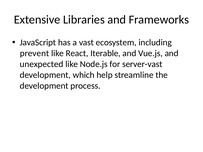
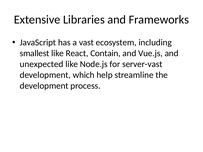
prevent: prevent -> smallest
Iterable: Iterable -> Contain
